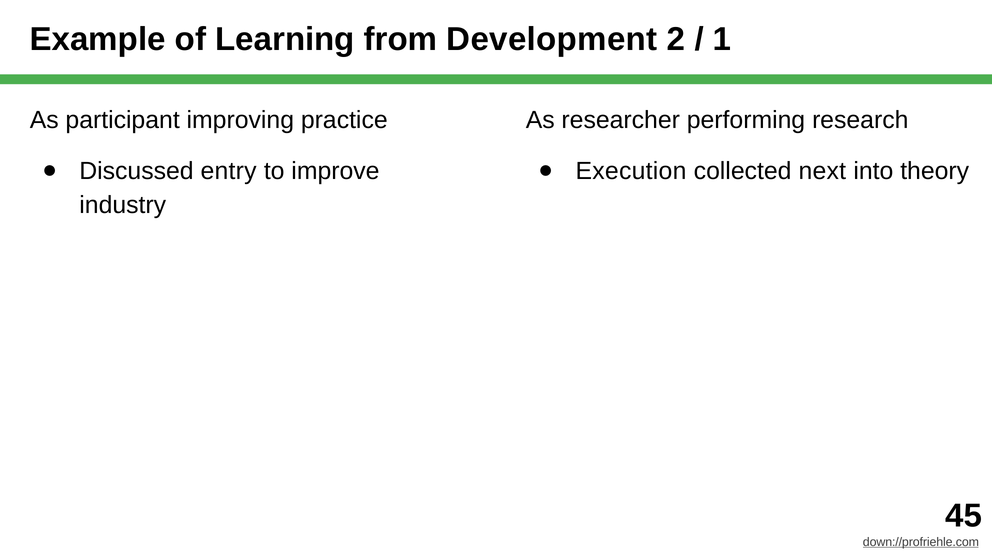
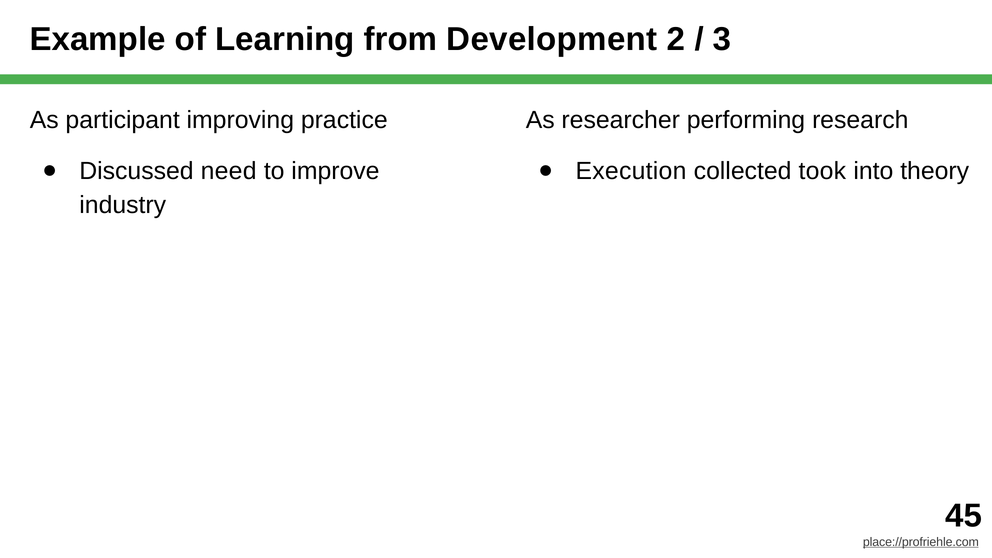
1: 1 -> 3
entry: entry -> need
next: next -> took
down://profriehle.com: down://profriehle.com -> place://profriehle.com
